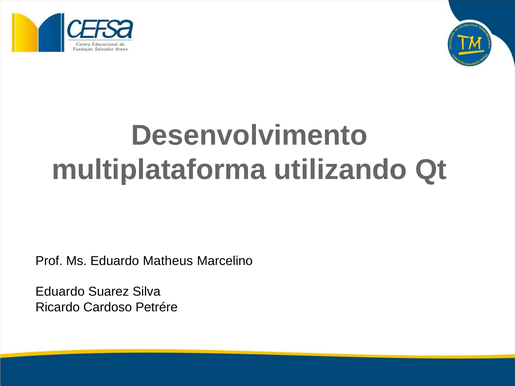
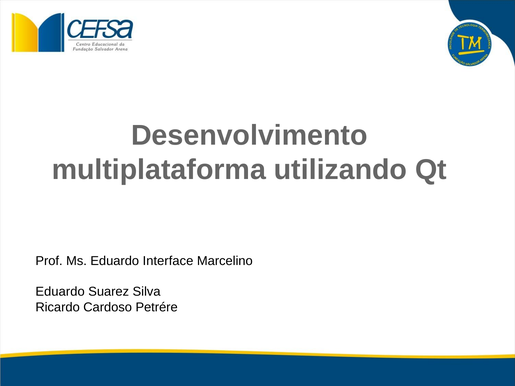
Matheus: Matheus -> Interface
